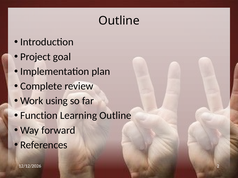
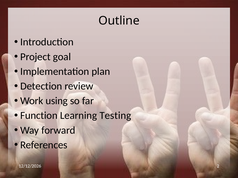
Complete: Complete -> Detection
Learning Outline: Outline -> Testing
